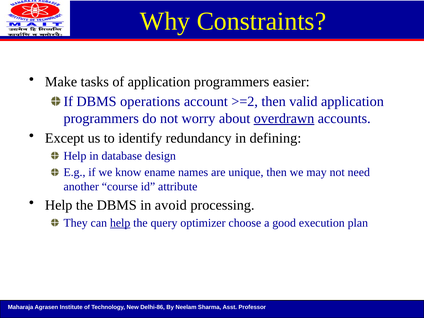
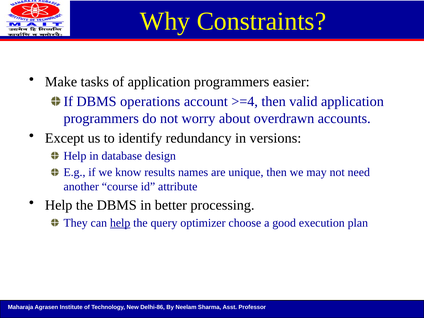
>=2: >=2 -> >=4
overdrawn underline: present -> none
defining: defining -> versions
ename: ename -> results
avoid: avoid -> better
